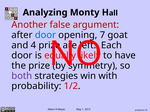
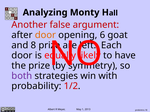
door at (45, 35) colour: blue -> orange
7: 7 -> 6
4: 4 -> 8
